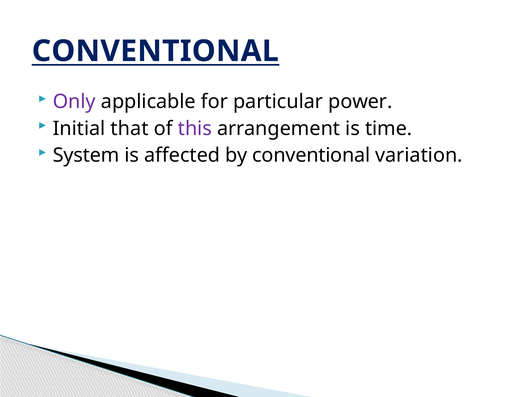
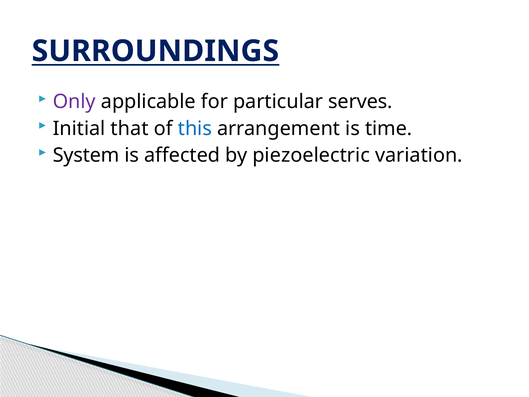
CONVENTIONAL at (155, 51): CONVENTIONAL -> SURROUNDINGS
power: power -> serves
this colour: purple -> blue
by conventional: conventional -> piezoelectric
